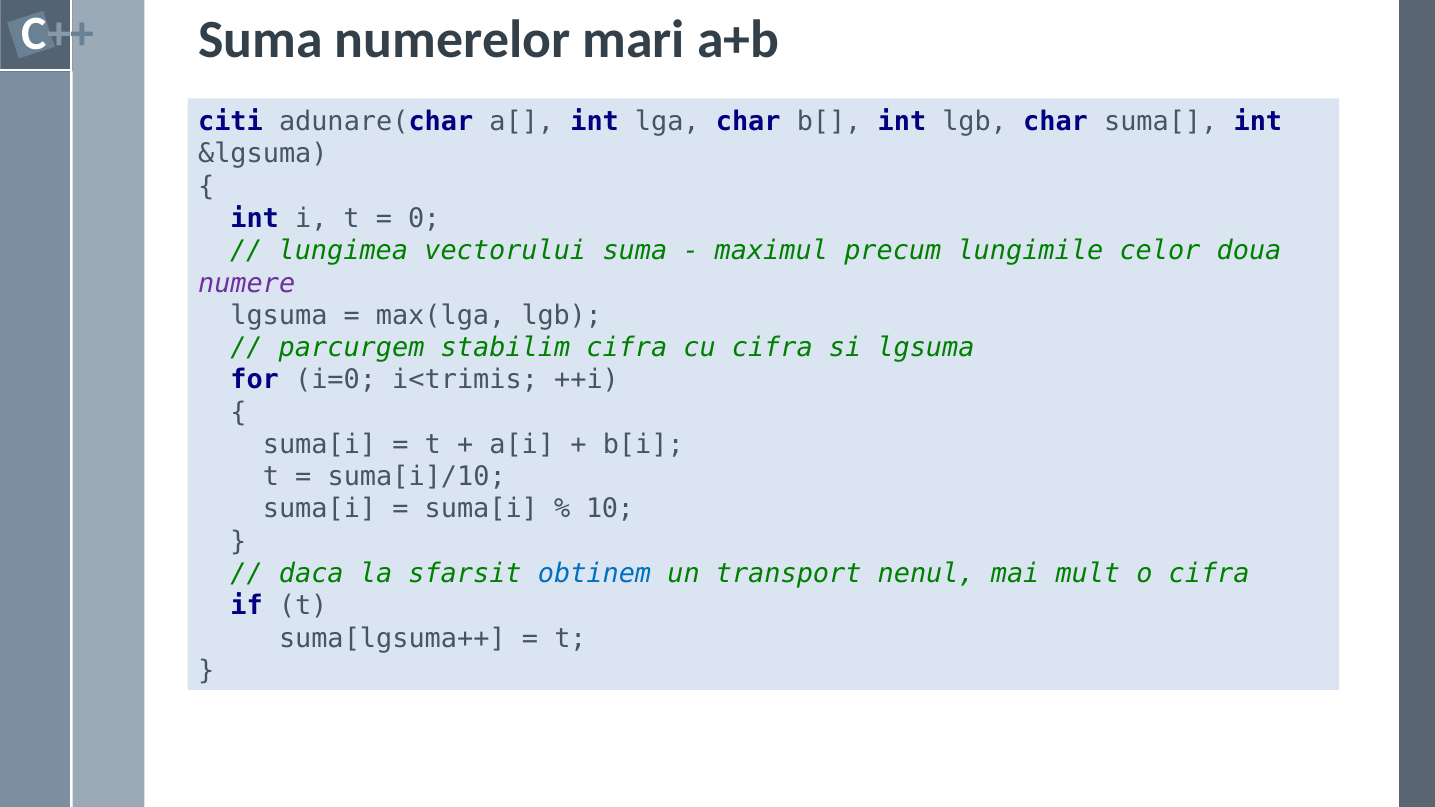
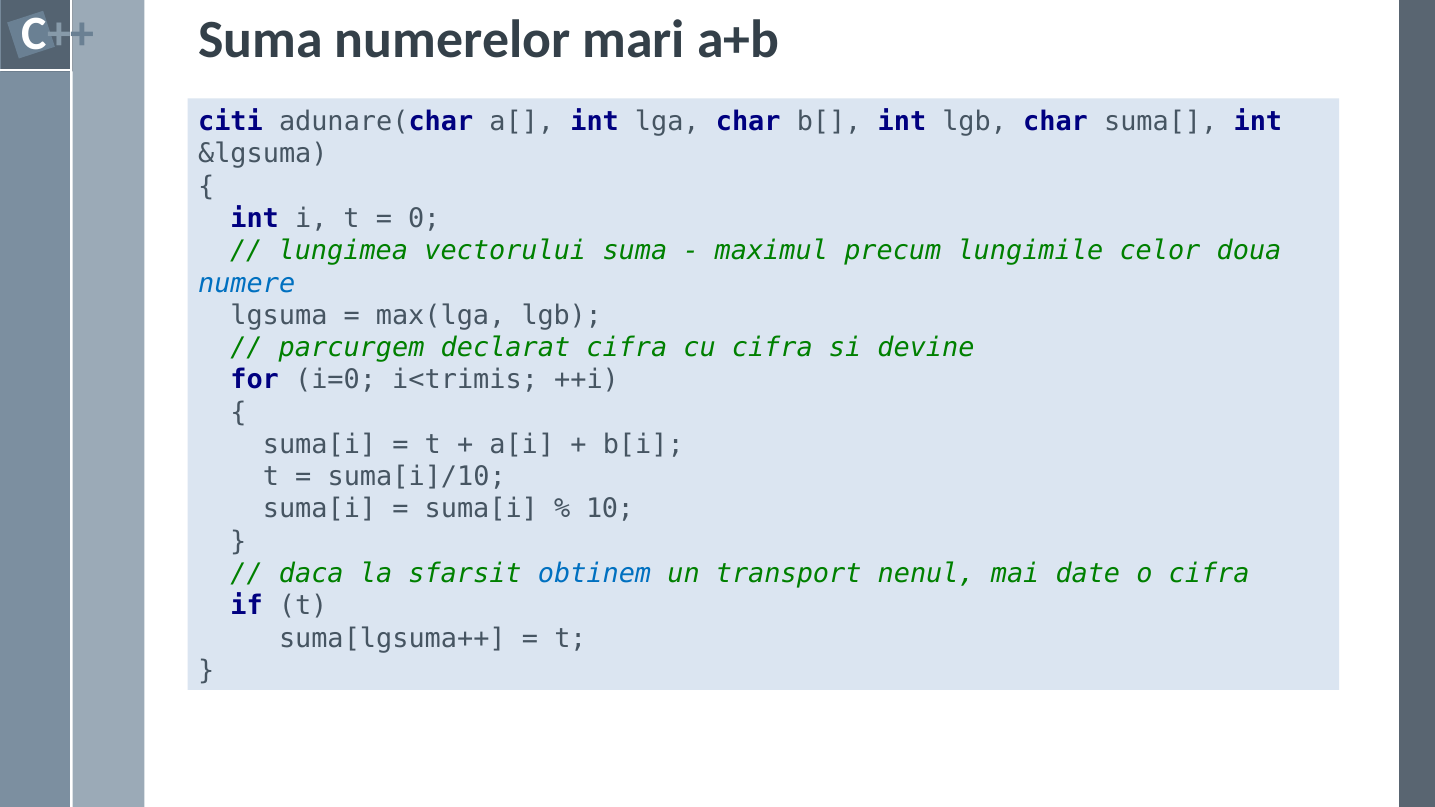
numere colour: purple -> blue
stabilim: stabilim -> declarat
si lgsuma: lgsuma -> devine
mult: mult -> date
